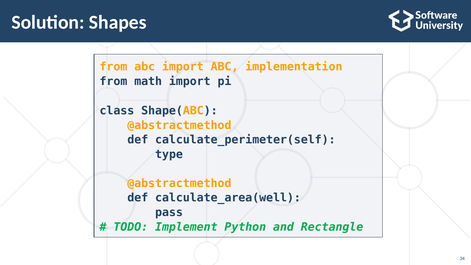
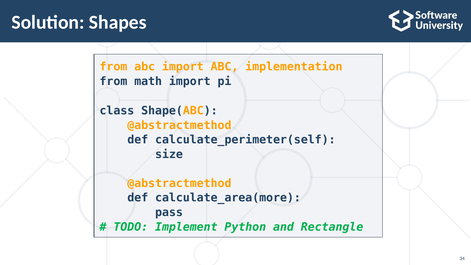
type: type -> size
calculate_area(well: calculate_area(well -> calculate_area(more
